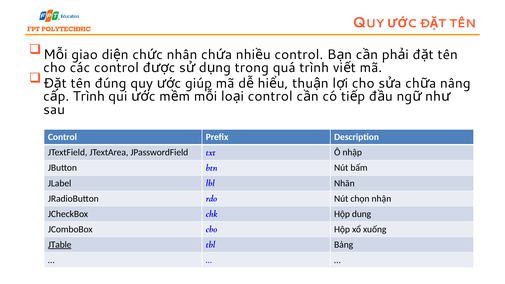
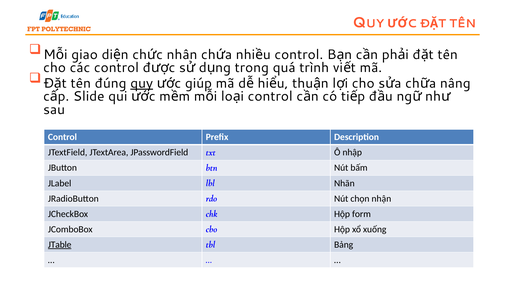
quy underline: none -> present
Trình at (89, 96): Trình -> Slide
dung: dung -> form
